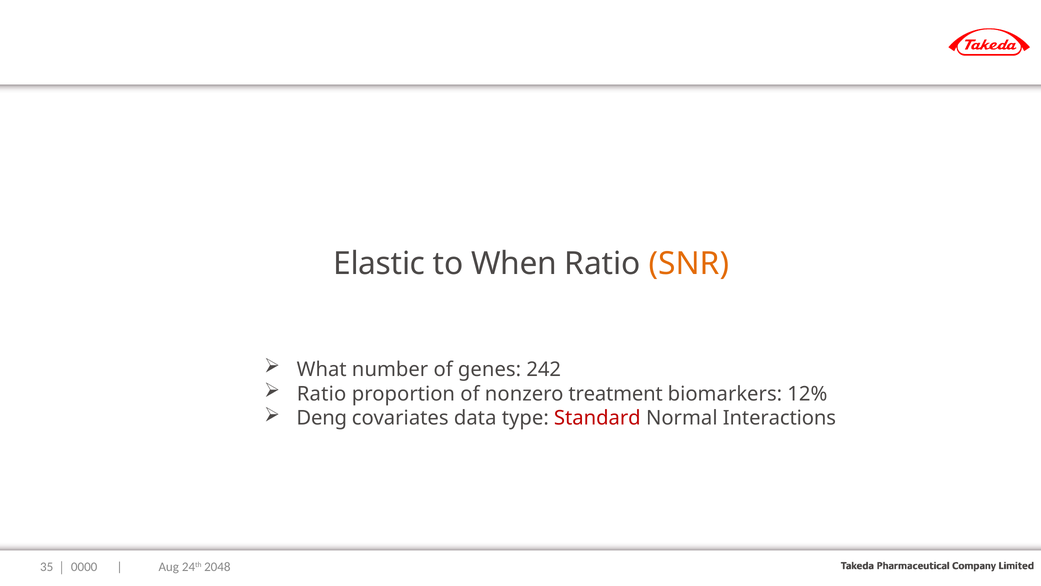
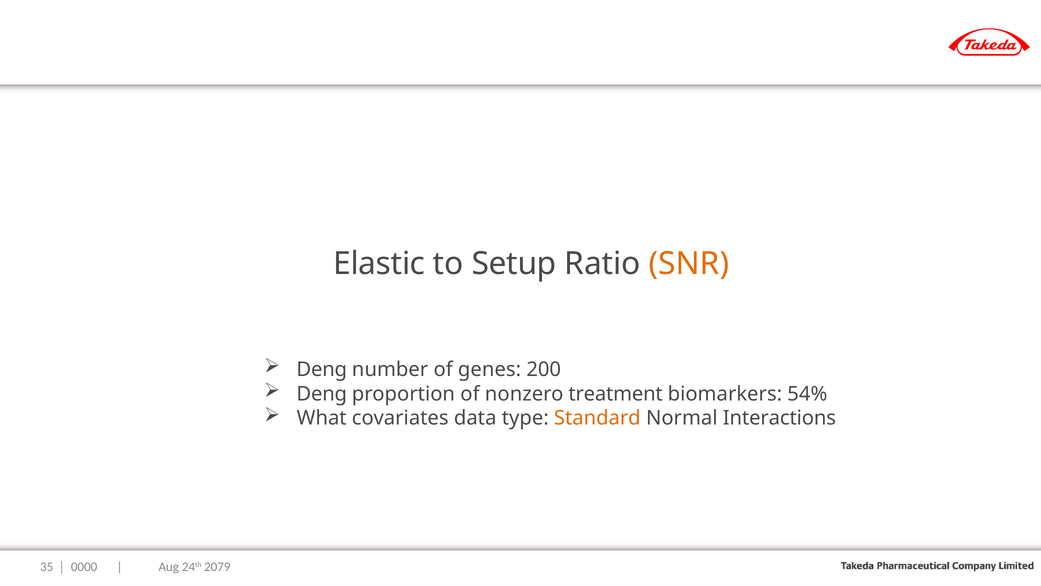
When: When -> Setup
What at (322, 369): What -> Deng
242: 242 -> 200
Ratio at (322, 394): Ratio -> Deng
12%: 12% -> 54%
Deng: Deng -> What
Standard colour: red -> orange
2048: 2048 -> 2079
